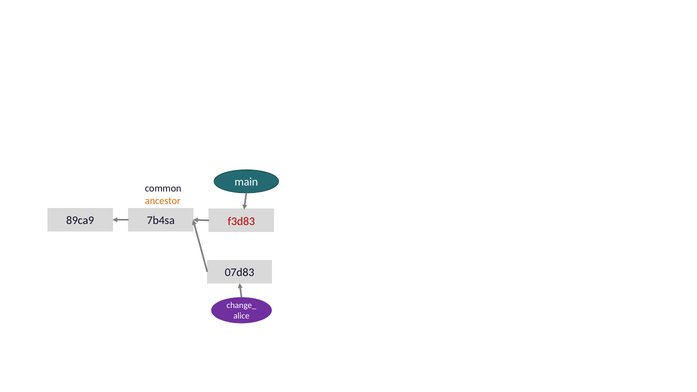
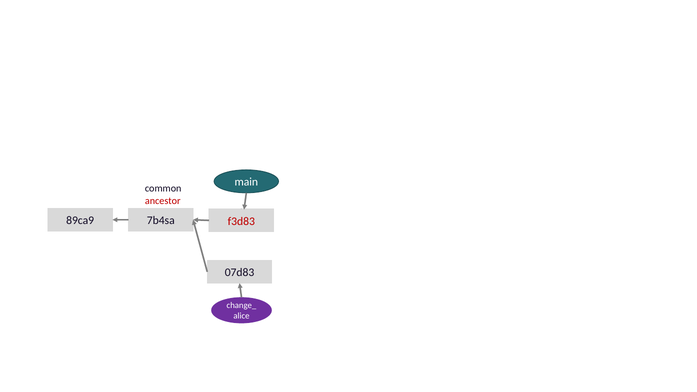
ancestor colour: orange -> red
